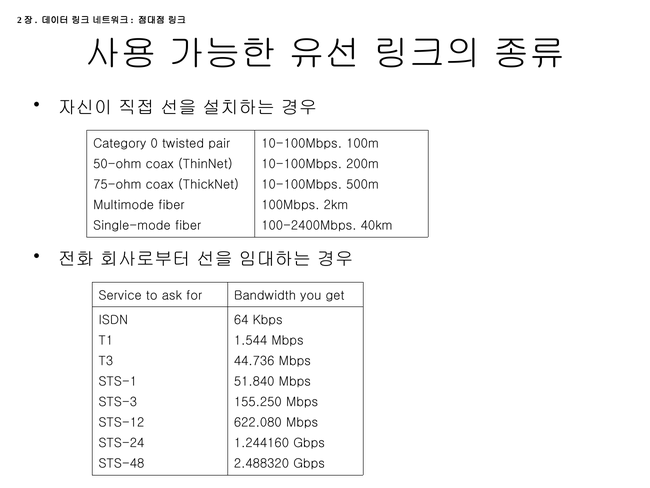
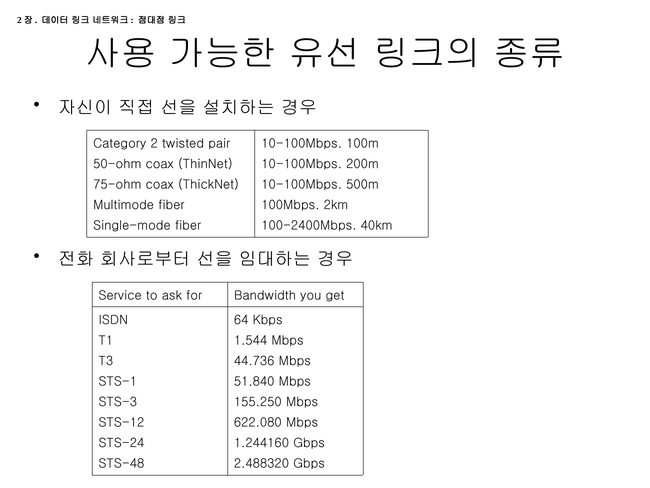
0: 0 -> 2
